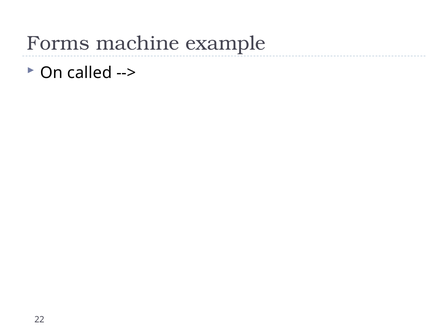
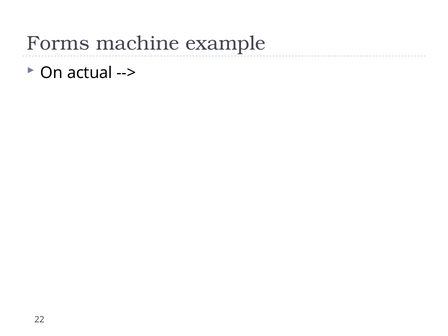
called: called -> actual
